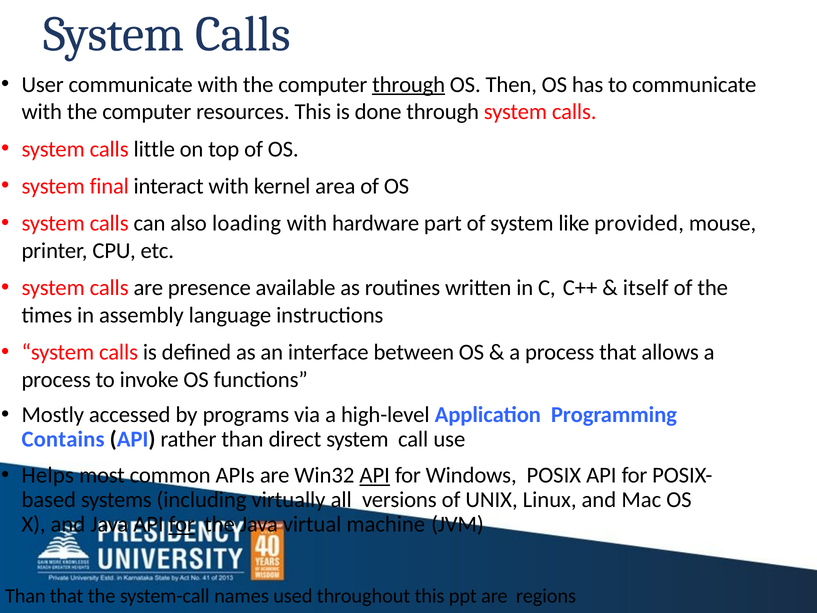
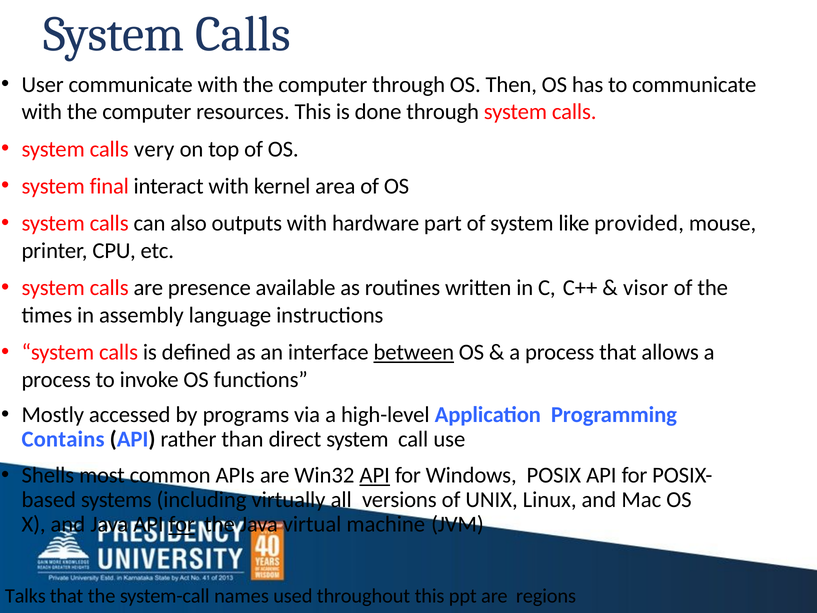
through at (409, 85) underline: present -> none
little: little -> very
loading: loading -> outputs
itself: itself -> visor
between underline: none -> present
Helps: Helps -> Shells
Than at (25, 596): Than -> Talks
